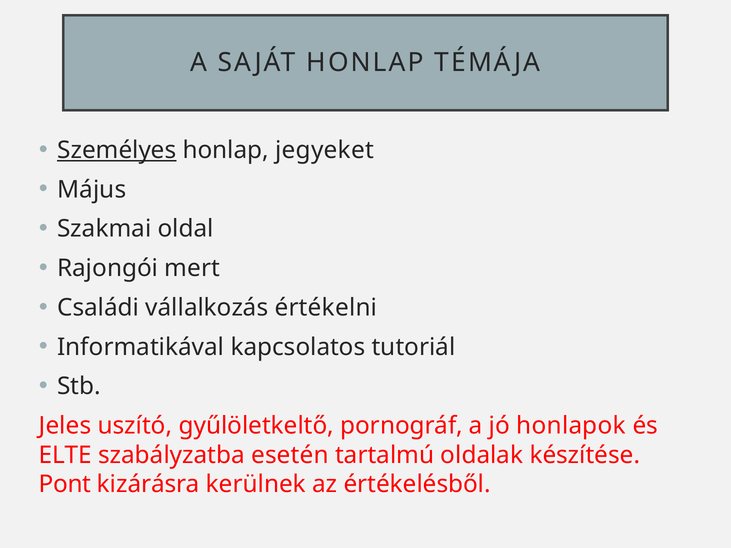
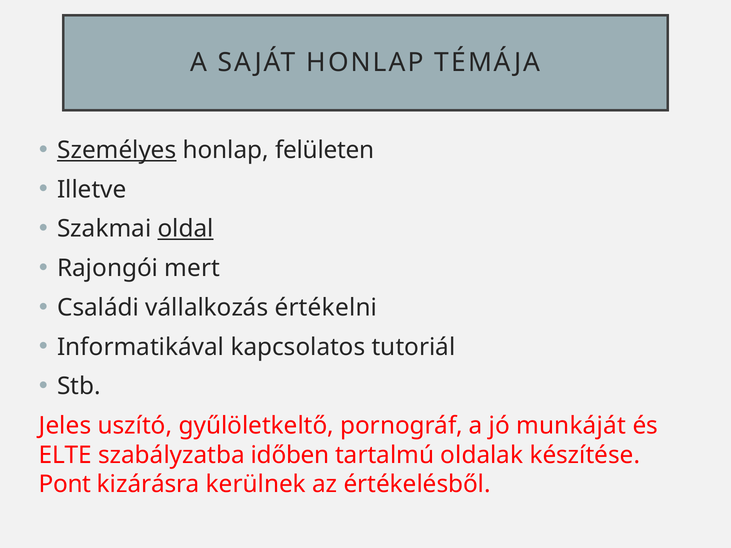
jegyeket: jegyeket -> felületen
Május: Május -> Illetve
oldal underline: none -> present
honlapok: honlapok -> munkáját
esetén: esetén -> időben
